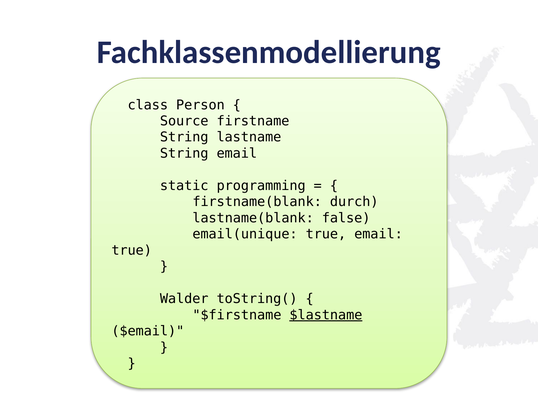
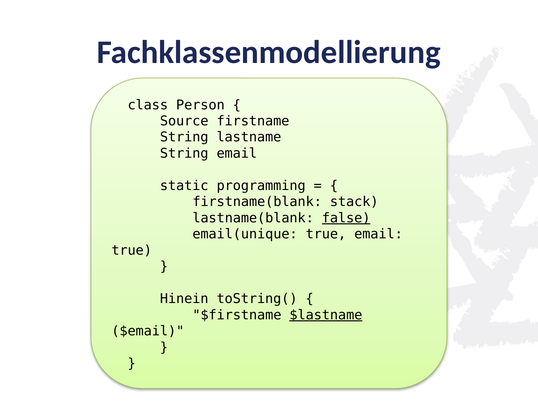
durch: durch -> stack
false underline: none -> present
Walder: Walder -> Hinein
